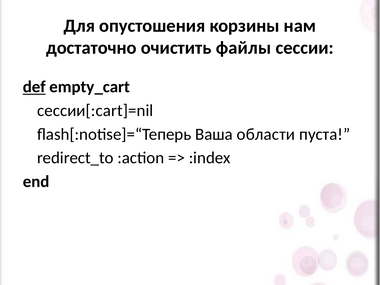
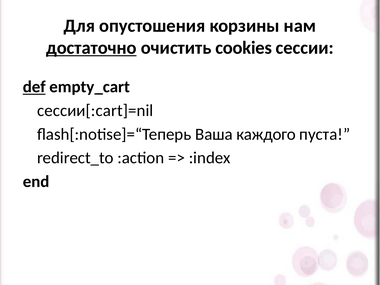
достаточно underline: none -> present
файлы: файлы -> cookies
области: области -> каждого
